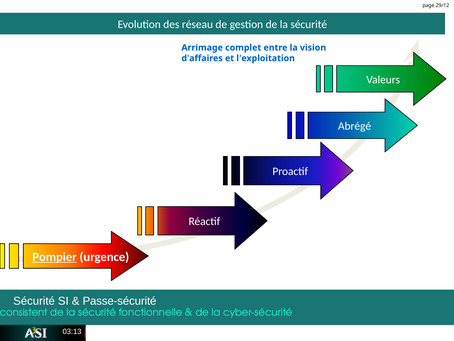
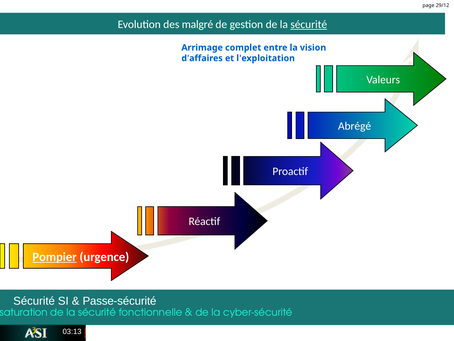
réseau: réseau -> malgré
sécurité at (309, 24) underline: none -> present
consistent: consistent -> saturation
